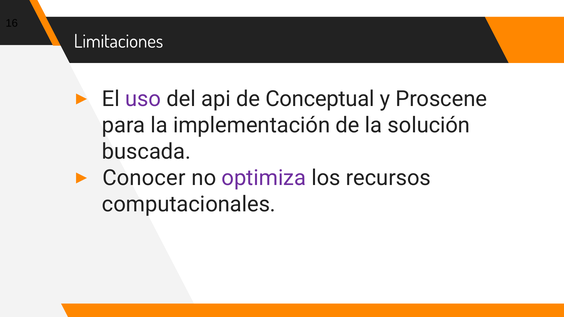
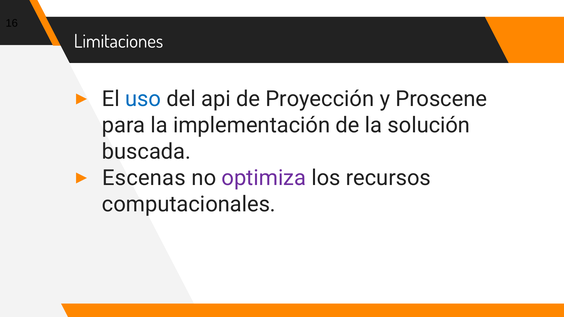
uso colour: purple -> blue
Conceptual: Conceptual -> Proyección
Conocer: Conocer -> Escenas
